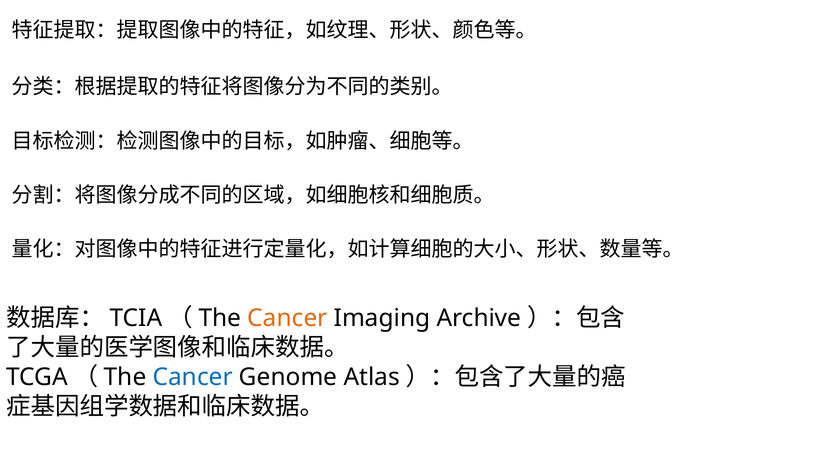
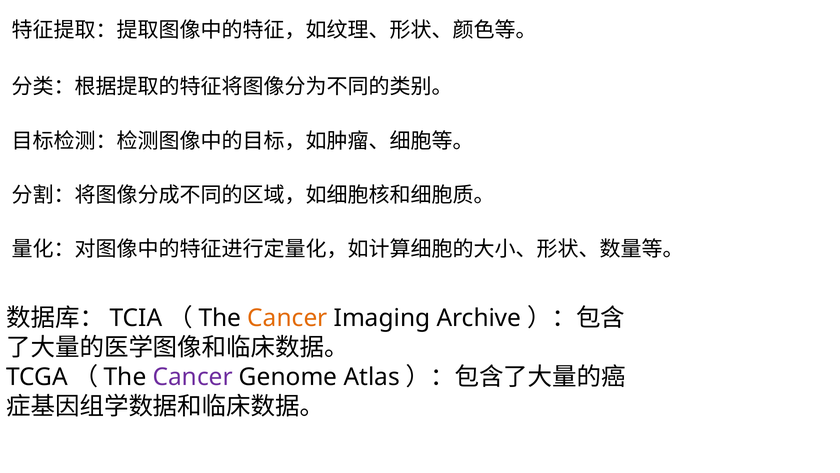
Cancer at (193, 377) colour: blue -> purple
